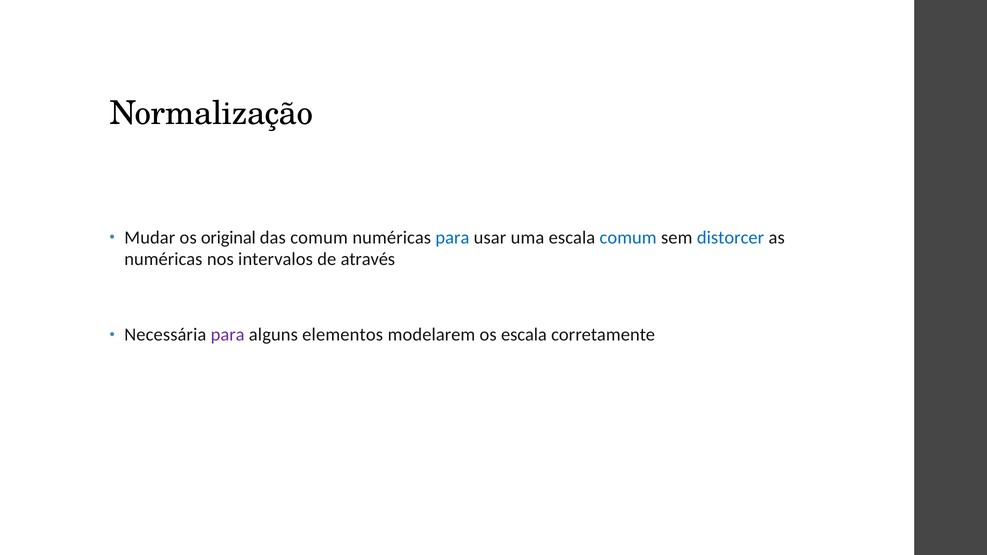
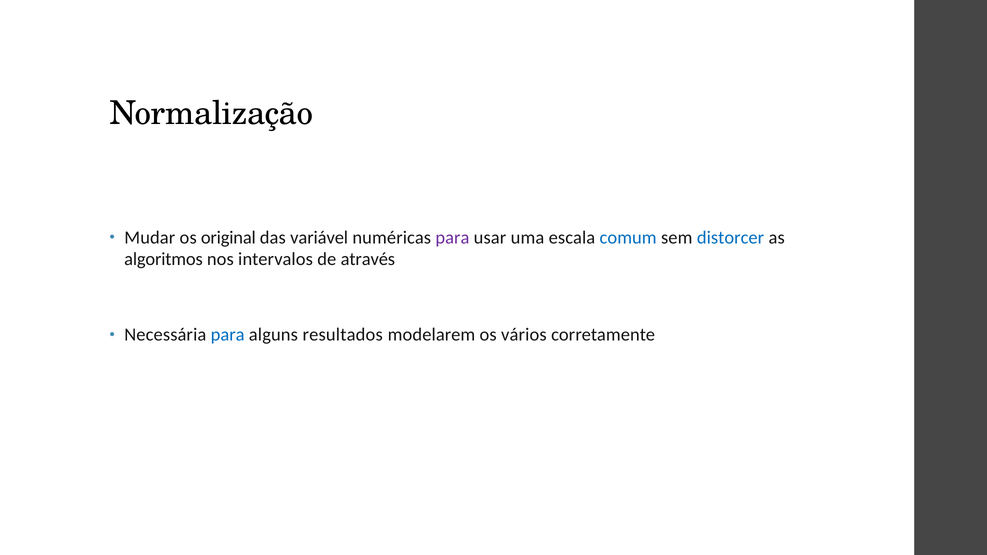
das comum: comum -> variável
para at (452, 238) colour: blue -> purple
numéricas at (163, 259): numéricas -> algoritmos
para at (228, 335) colour: purple -> blue
elementos: elementos -> resultados
os escala: escala -> vários
